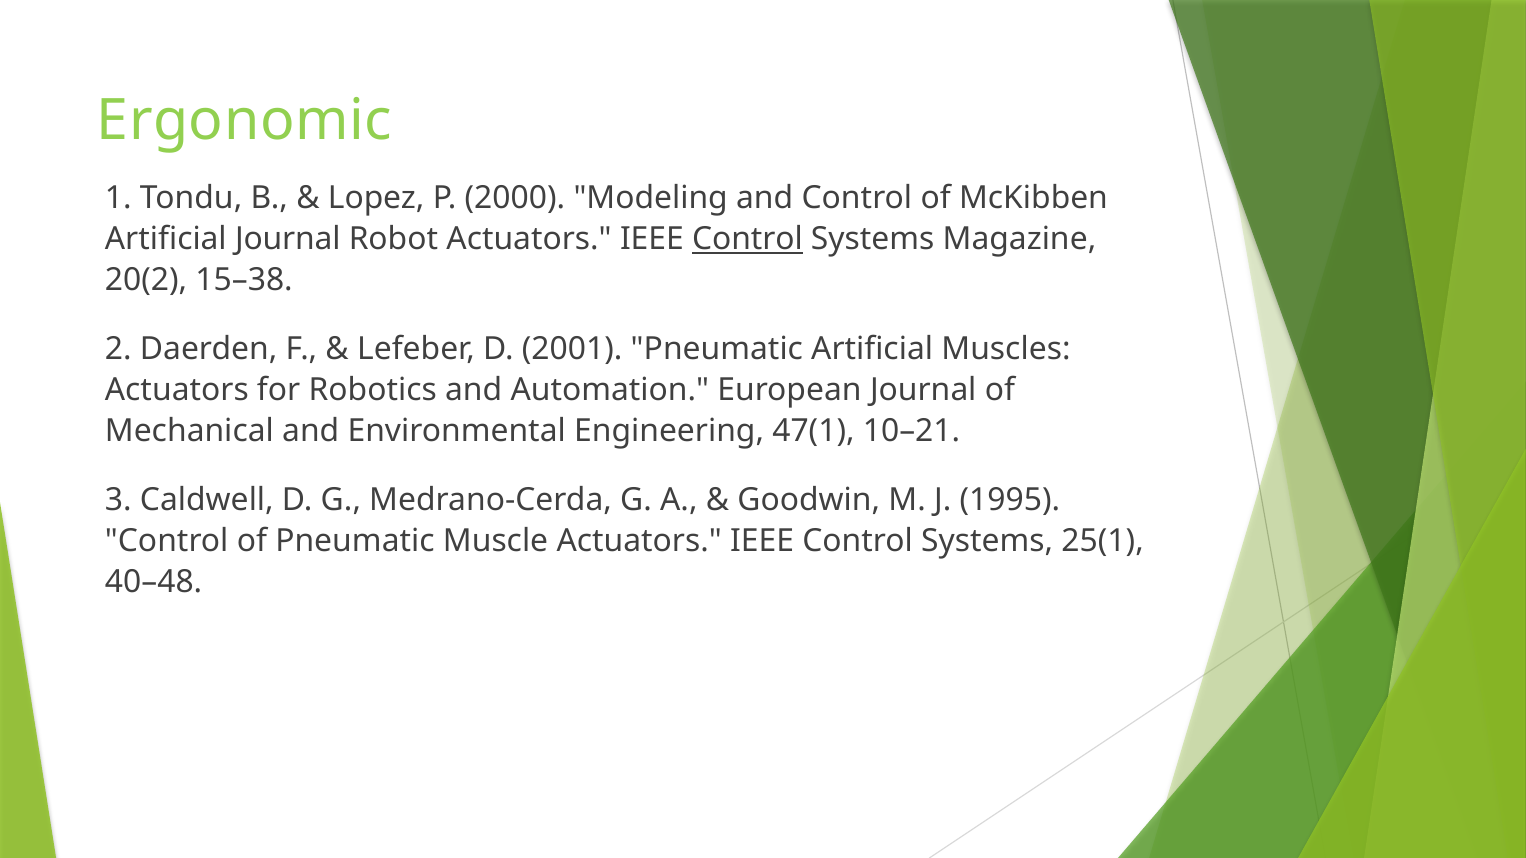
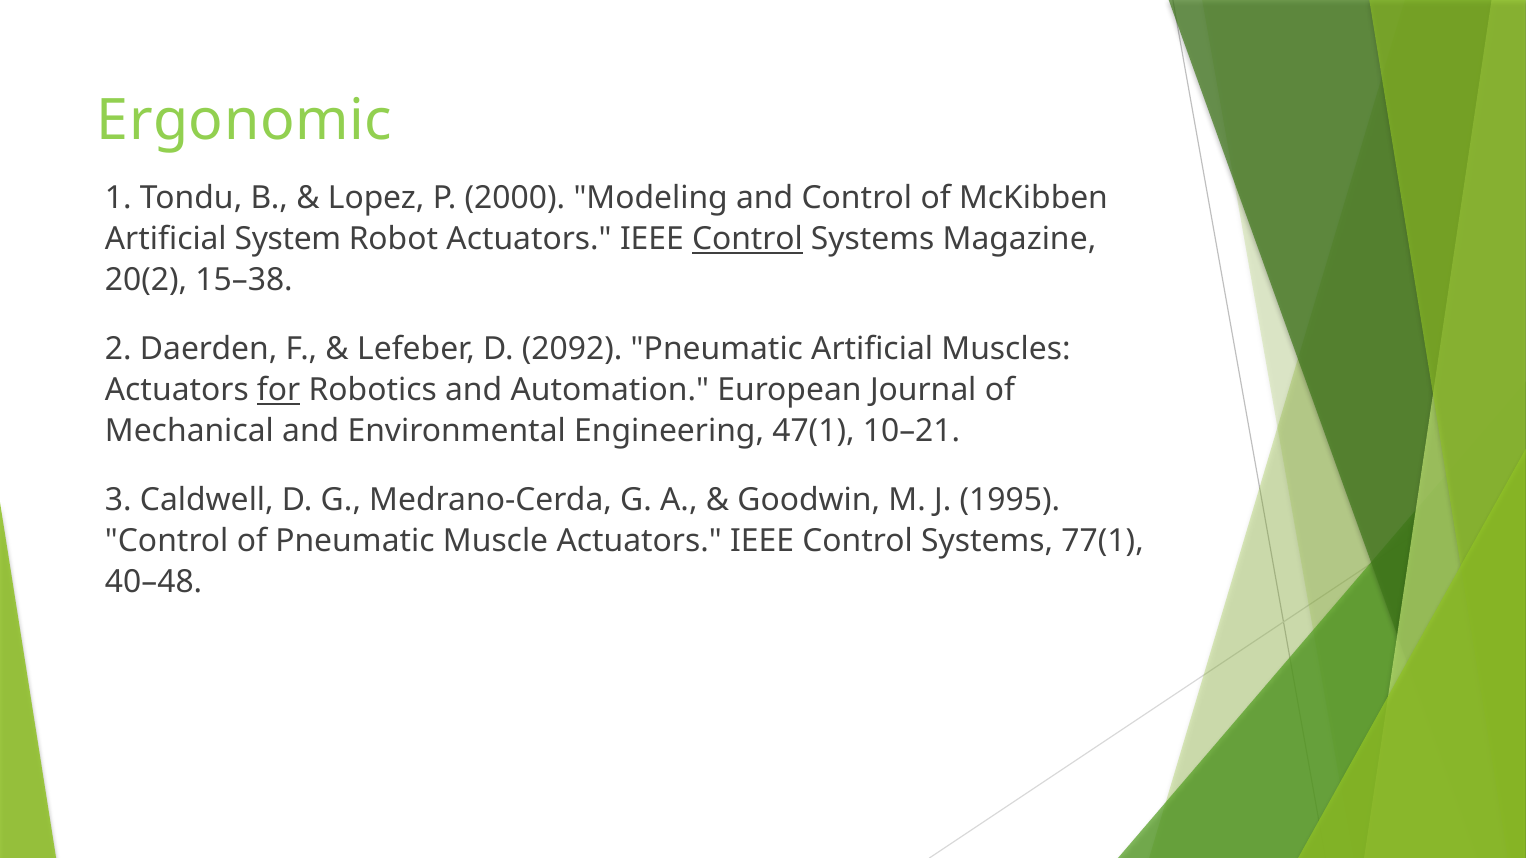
Artificial Journal: Journal -> System
2001: 2001 -> 2092
for underline: none -> present
25(1: 25(1 -> 77(1
